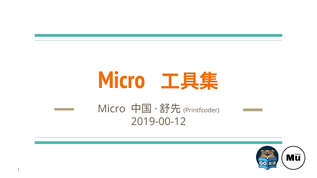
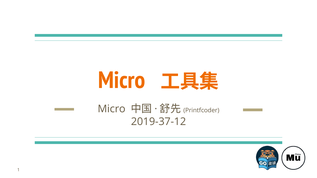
2019-00-12: 2019-00-12 -> 2019-37-12
